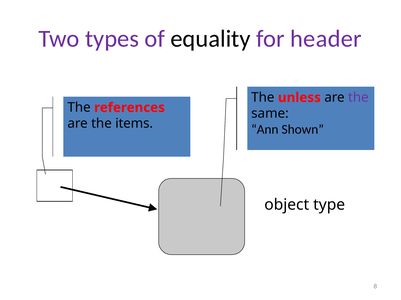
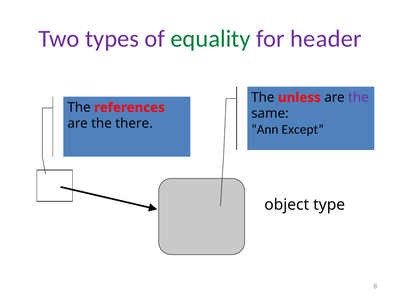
equality colour: black -> green
items: items -> there
Shown: Shown -> Except
